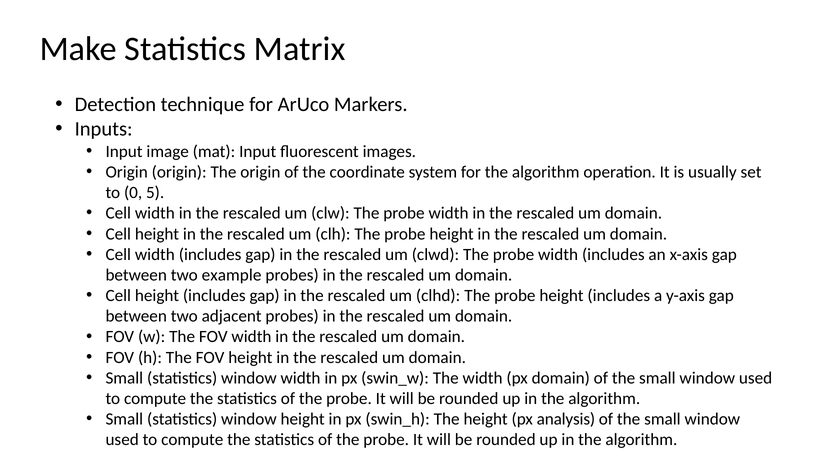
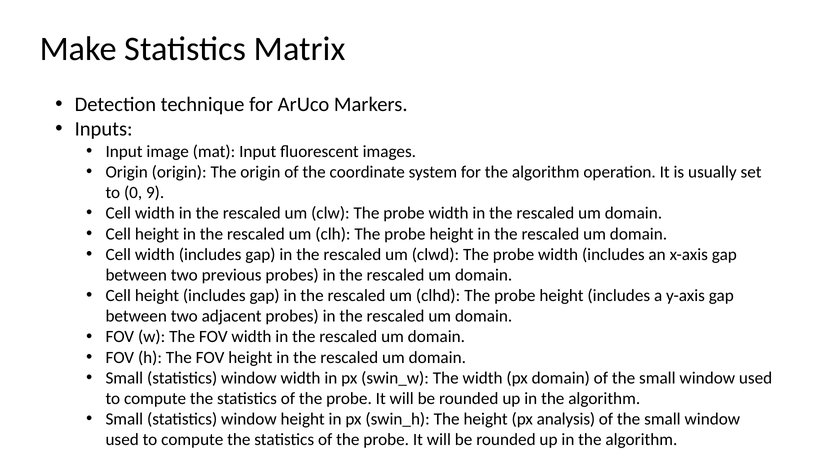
5: 5 -> 9
example: example -> previous
